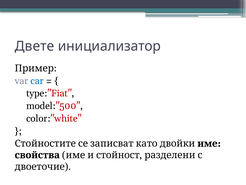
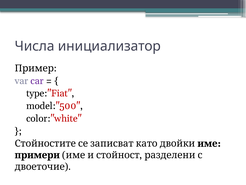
Двете: Двете -> Числа
car colour: blue -> purple
свойства: свойства -> примери
